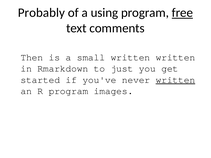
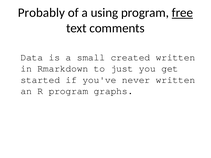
Then: Then -> Data
small written: written -> created
written at (175, 80) underline: present -> none
images: images -> graphs
